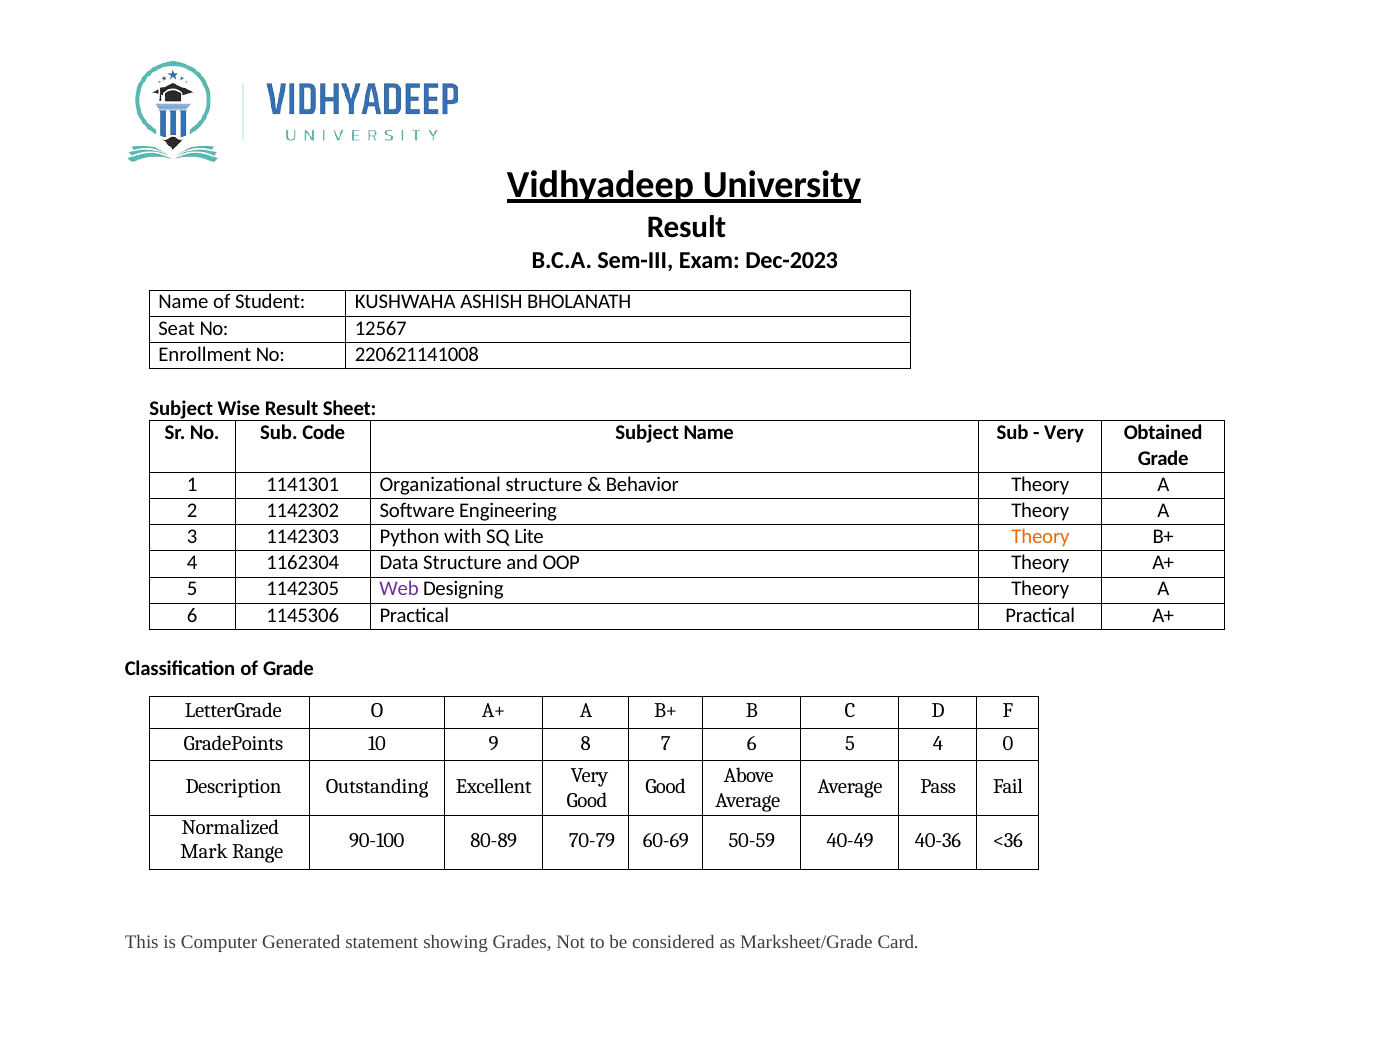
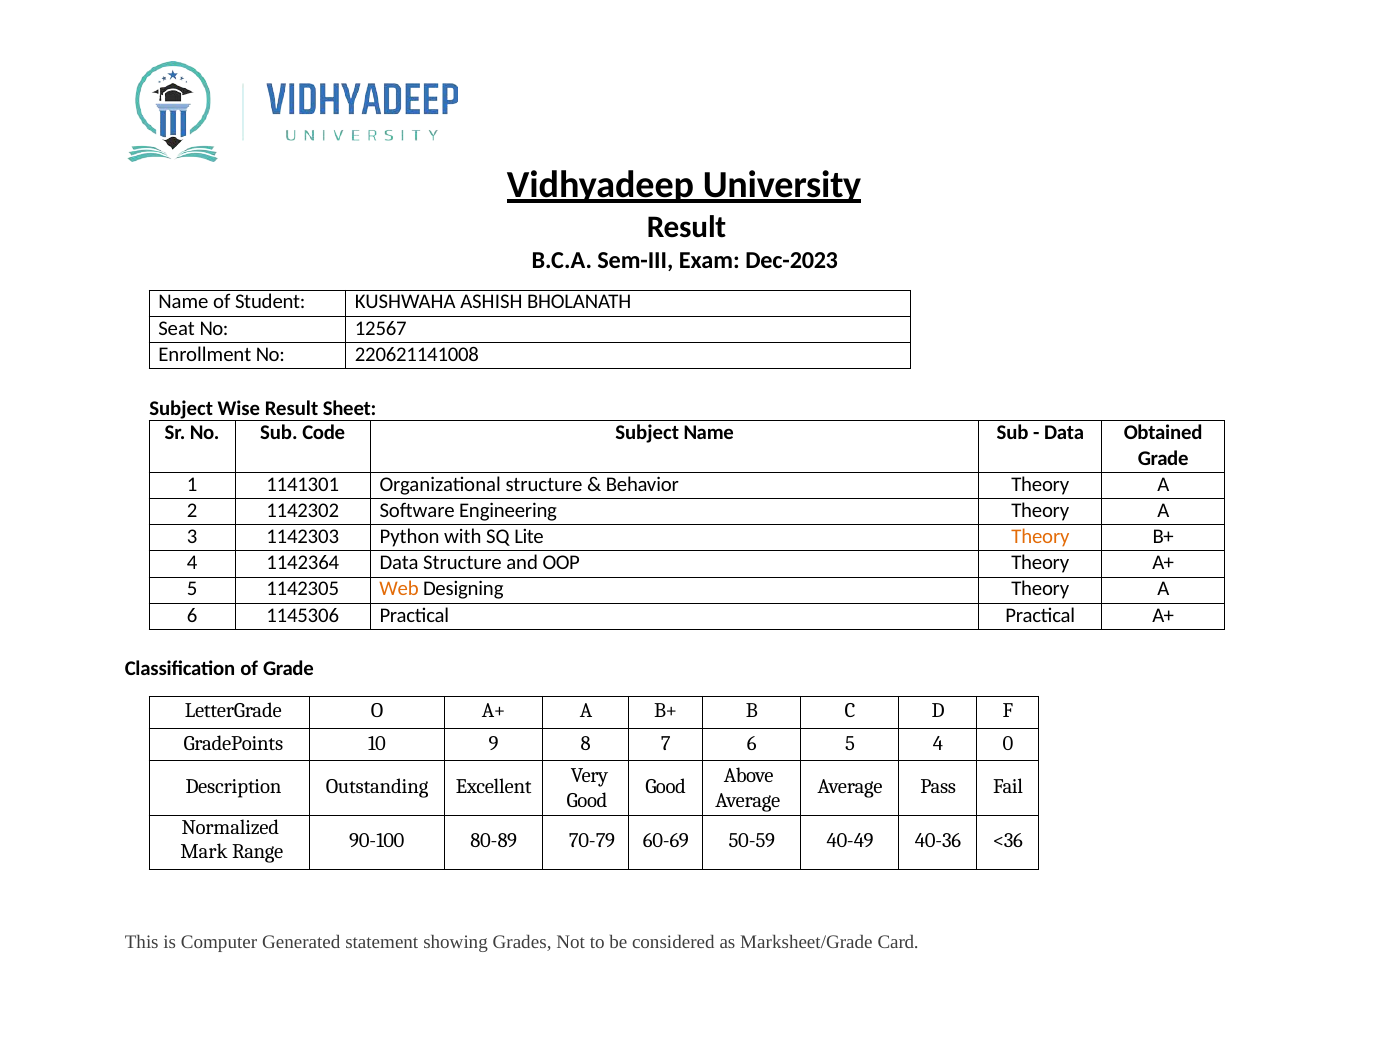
Very at (1064, 433): Very -> Data
1162304: 1162304 -> 1142364
Web colour: purple -> orange
